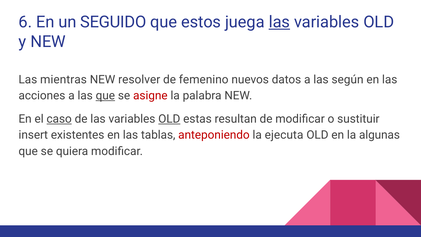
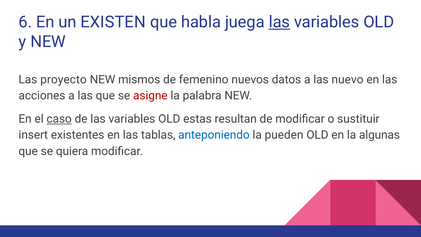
SEGUIDO: SEGUIDO -> EXISTEN
estos: estos -> habla
mientras: mientras -> proyecto
resolver: resolver -> mismos
según: según -> nuevo
que at (105, 96) underline: present -> none
OLD at (169, 119) underline: present -> none
anteponiendo colour: red -> blue
ejecuta: ejecuta -> pueden
